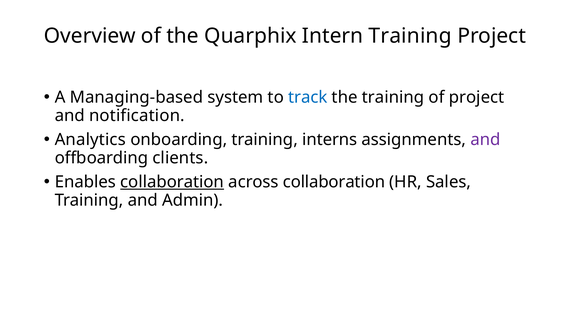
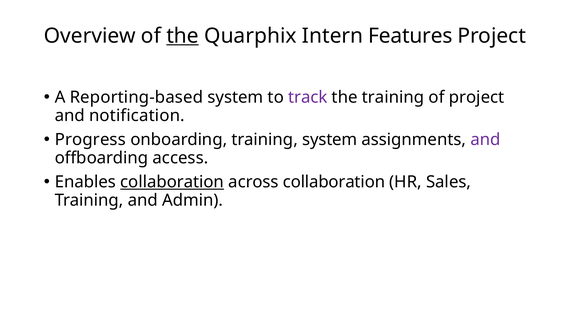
the at (183, 36) underline: none -> present
Intern Training: Training -> Features
Managing-based: Managing-based -> Reporting-based
track colour: blue -> purple
Analytics: Analytics -> Progress
training interns: interns -> system
clients: clients -> access
